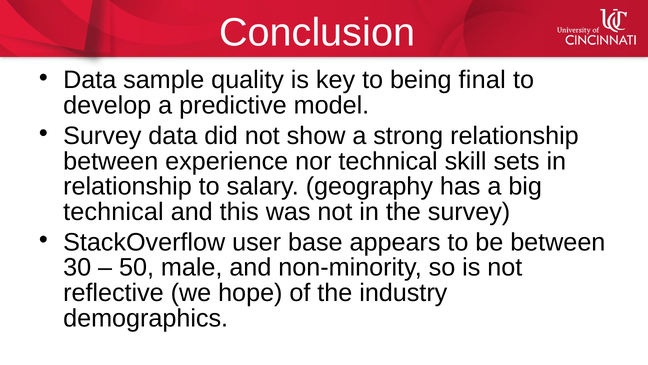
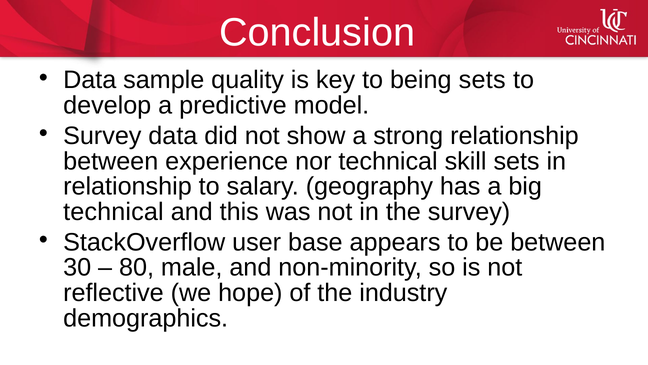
being final: final -> sets
50: 50 -> 80
